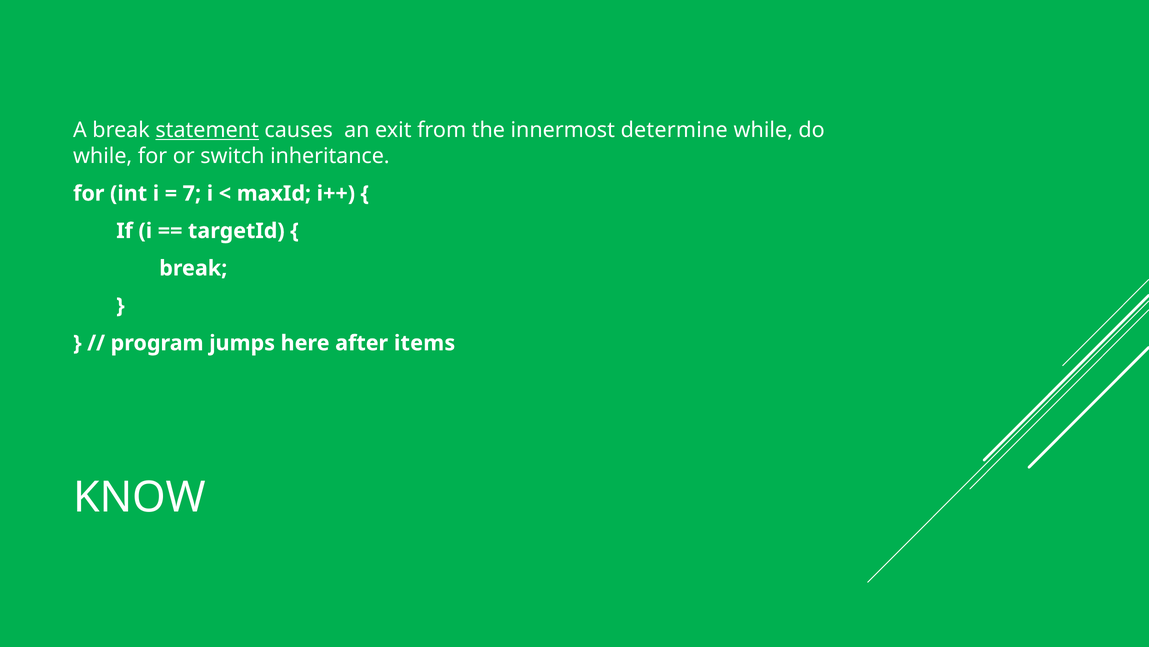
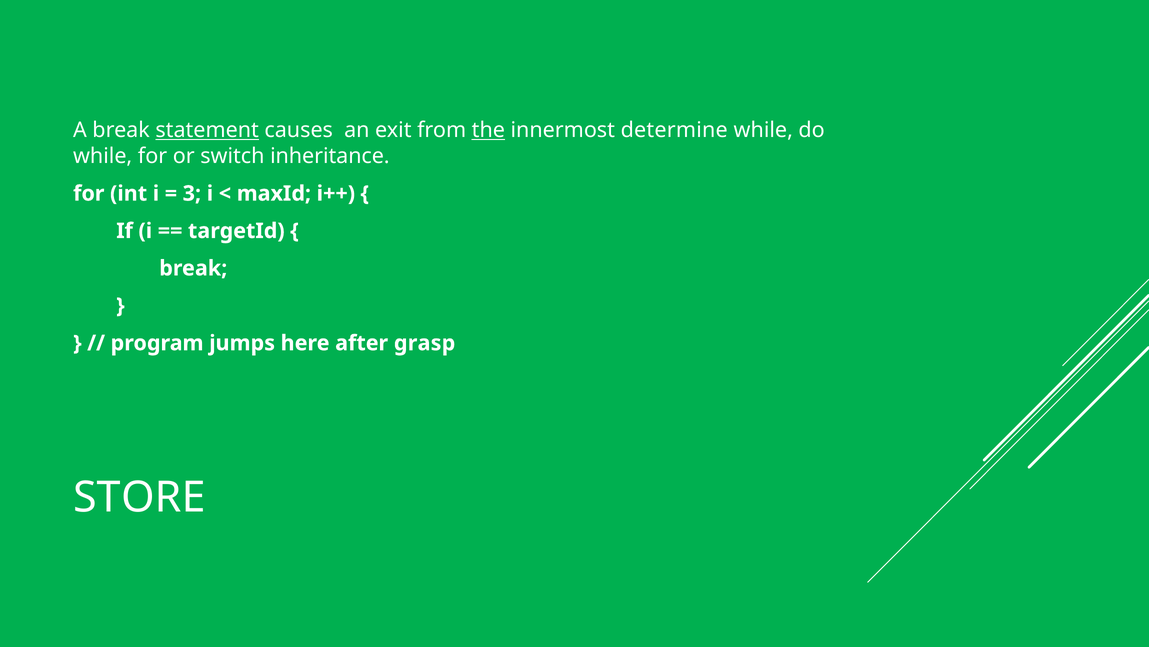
the underline: none -> present
7: 7 -> 3
items: items -> grasp
KNOW: KNOW -> STORE
